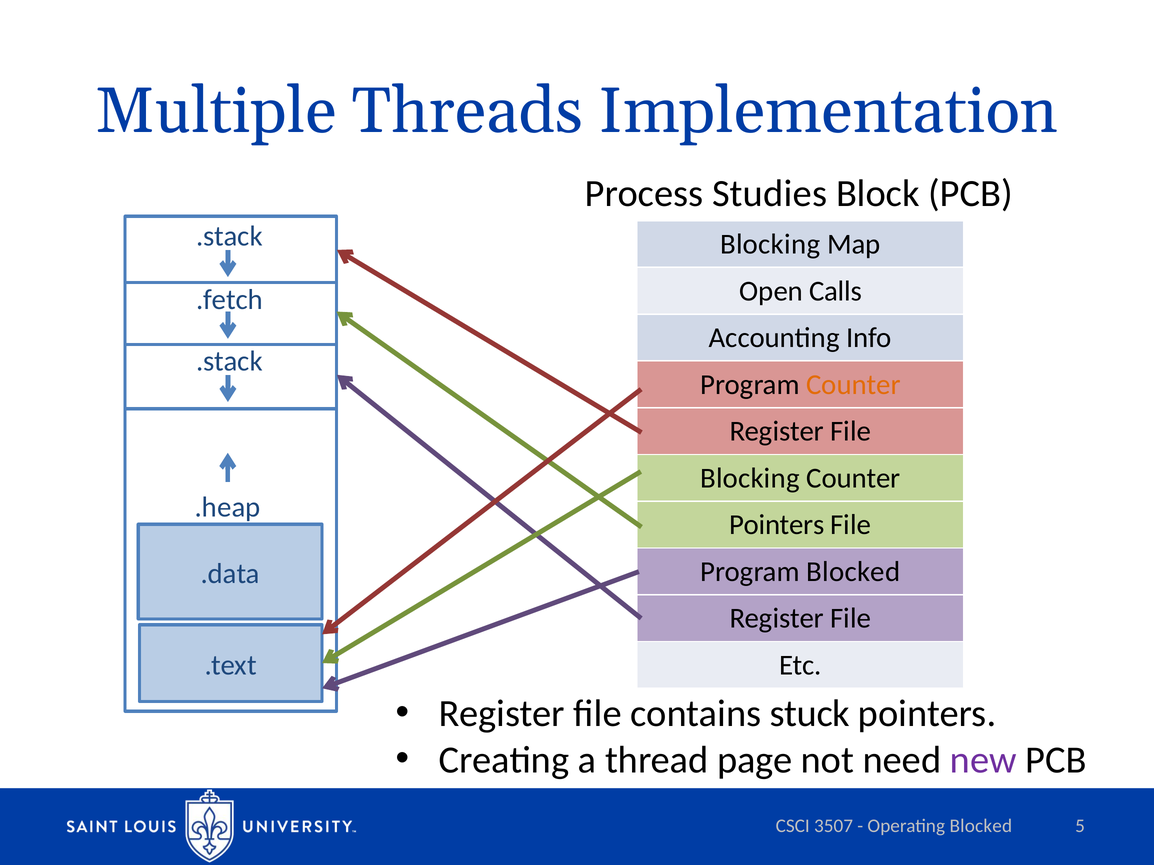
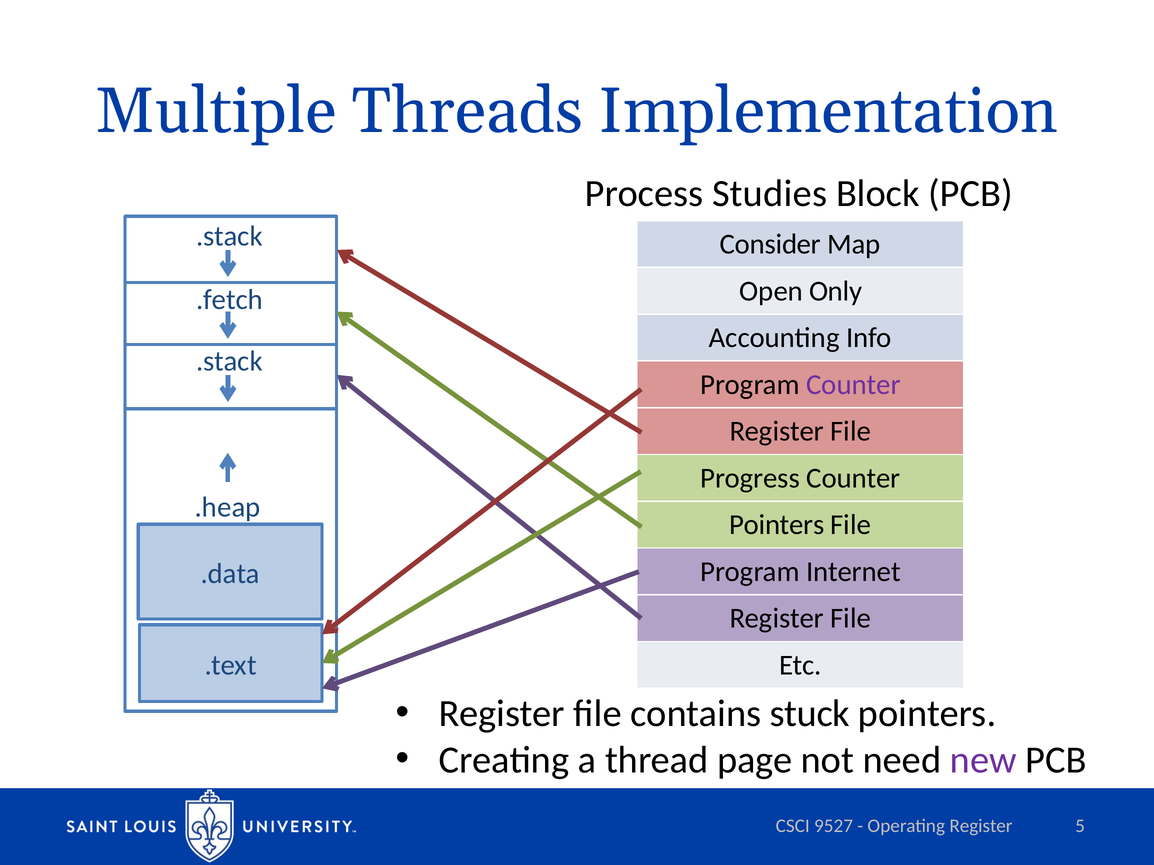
Blocking at (770, 244): Blocking -> Consider
Calls: Calls -> Only
Counter at (853, 385) colour: orange -> purple
Blocking at (750, 478): Blocking -> Progress
Program Blocked: Blocked -> Internet
3507: 3507 -> 9527
Operating Blocked: Blocked -> Register
